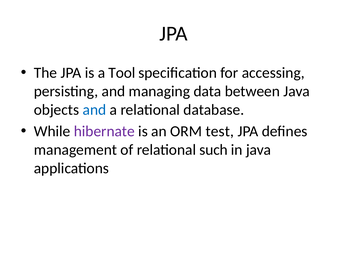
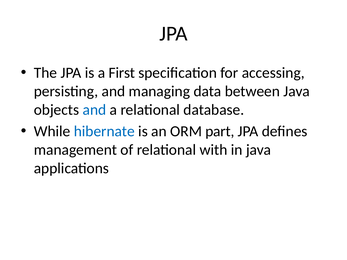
Tool: Tool -> First
hibernate colour: purple -> blue
test: test -> part
such: such -> with
